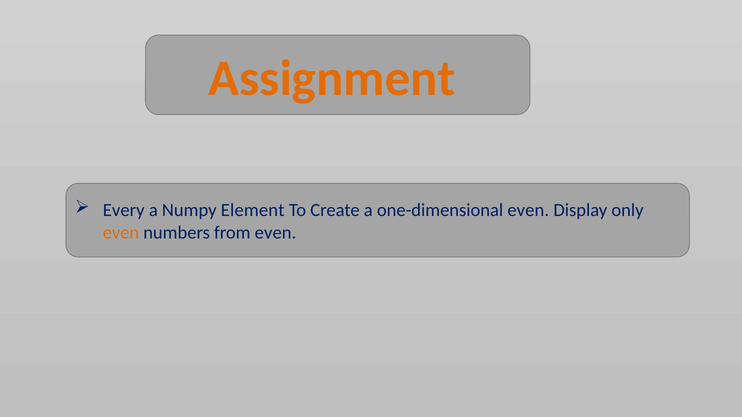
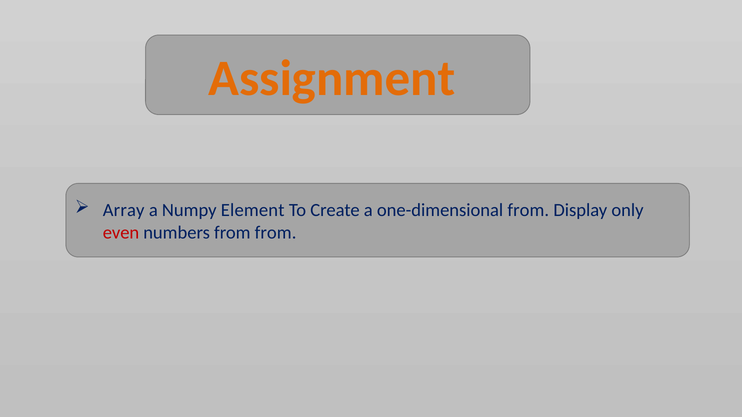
Every: Every -> Array
one-dimensional even: even -> from
even at (121, 233) colour: orange -> red
from even: even -> from
